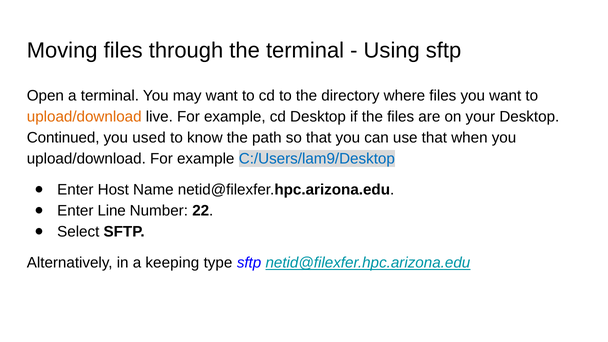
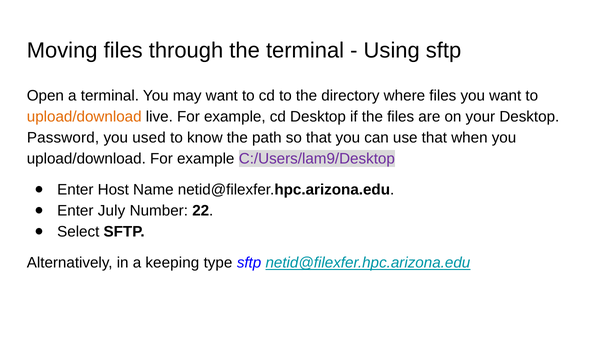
Continued: Continued -> Password
C:/Users/lam9/Desktop colour: blue -> purple
Line: Line -> July
